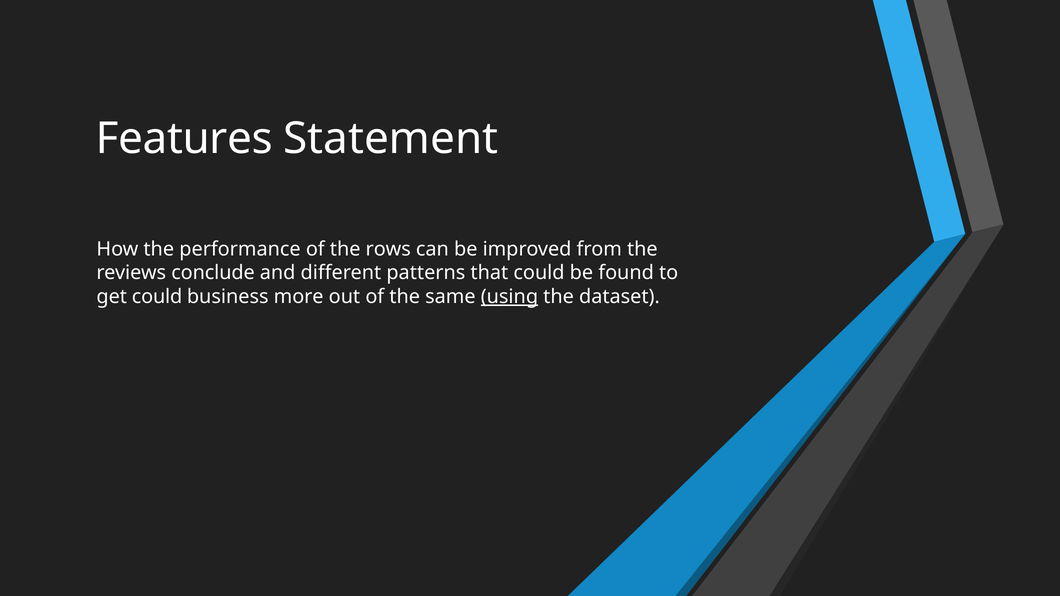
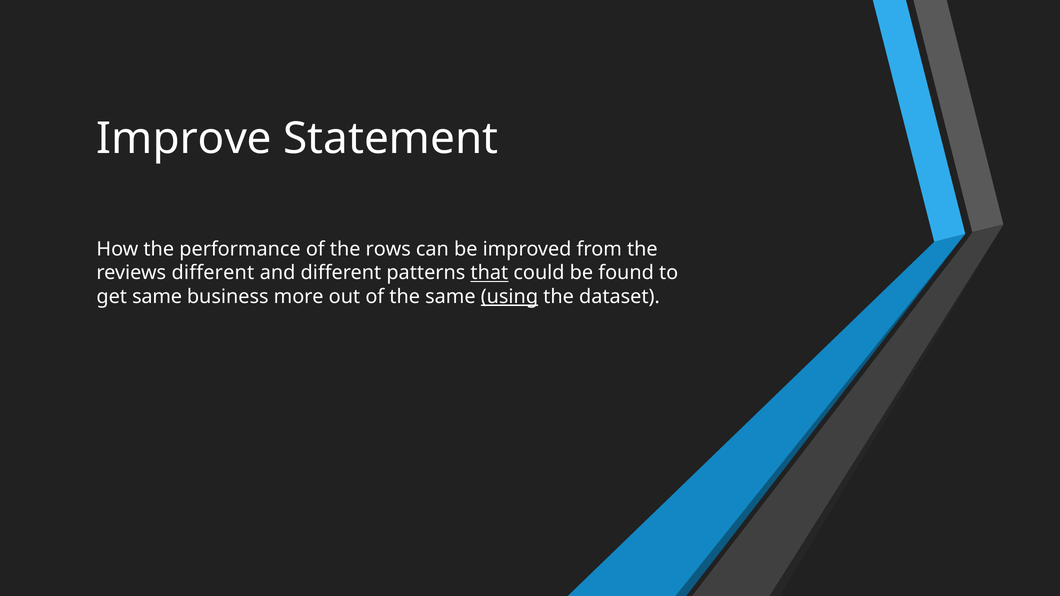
Features: Features -> Improve
reviews conclude: conclude -> different
that underline: none -> present
get could: could -> same
